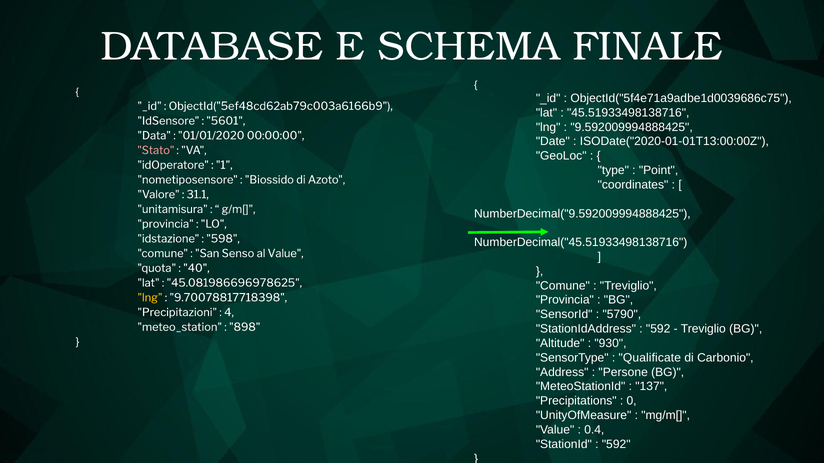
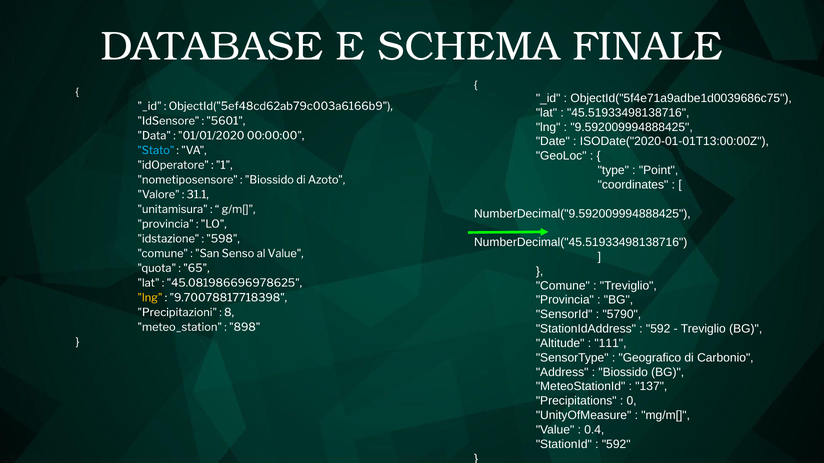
Stato colour: pink -> light blue
40: 40 -> 65
4: 4 -> 8
930: 930 -> 111
Qualificate: Qualificate -> Geografico
Persone at (623, 372): Persone -> Biossido
